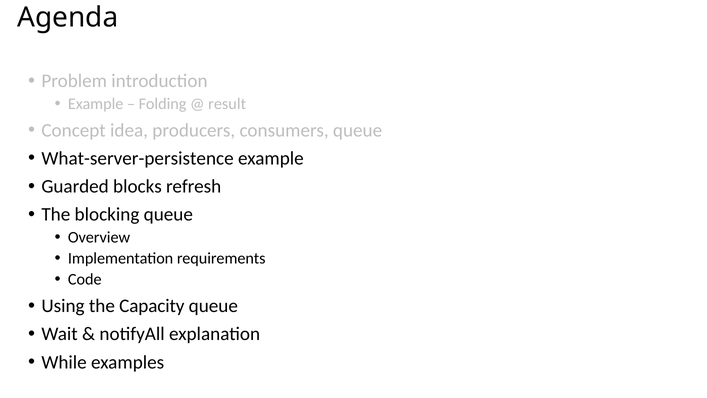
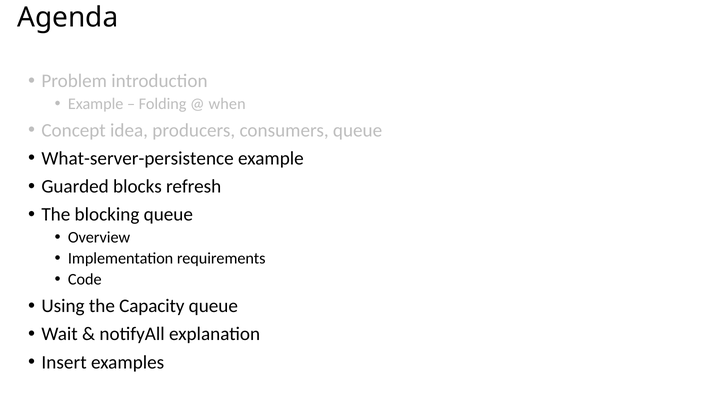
result: result -> when
While: While -> Insert
